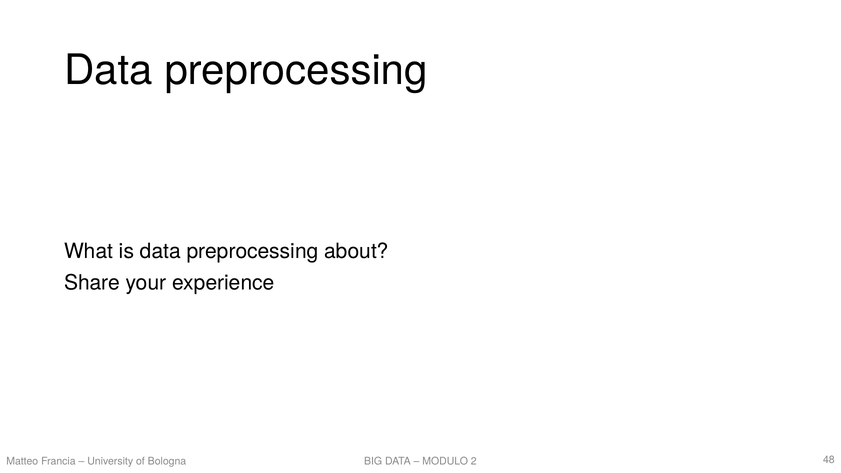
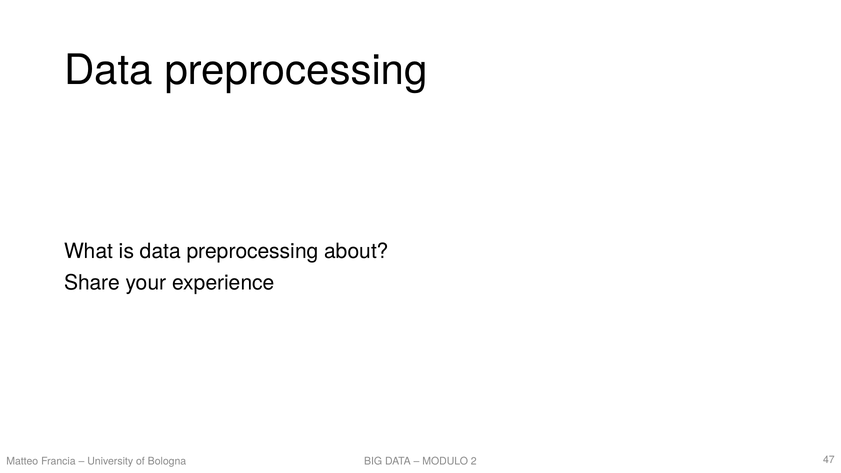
48: 48 -> 47
